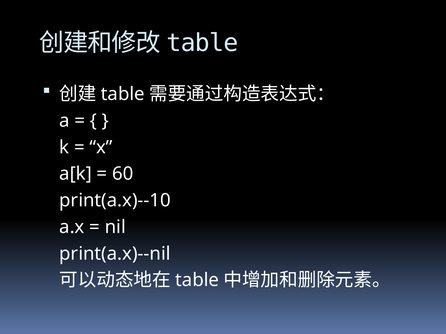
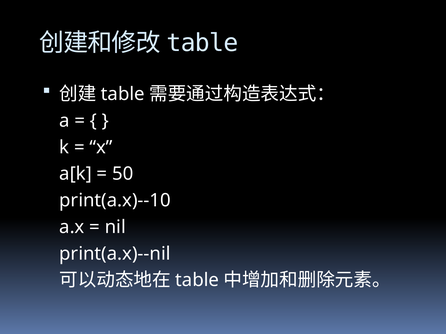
60: 60 -> 50
